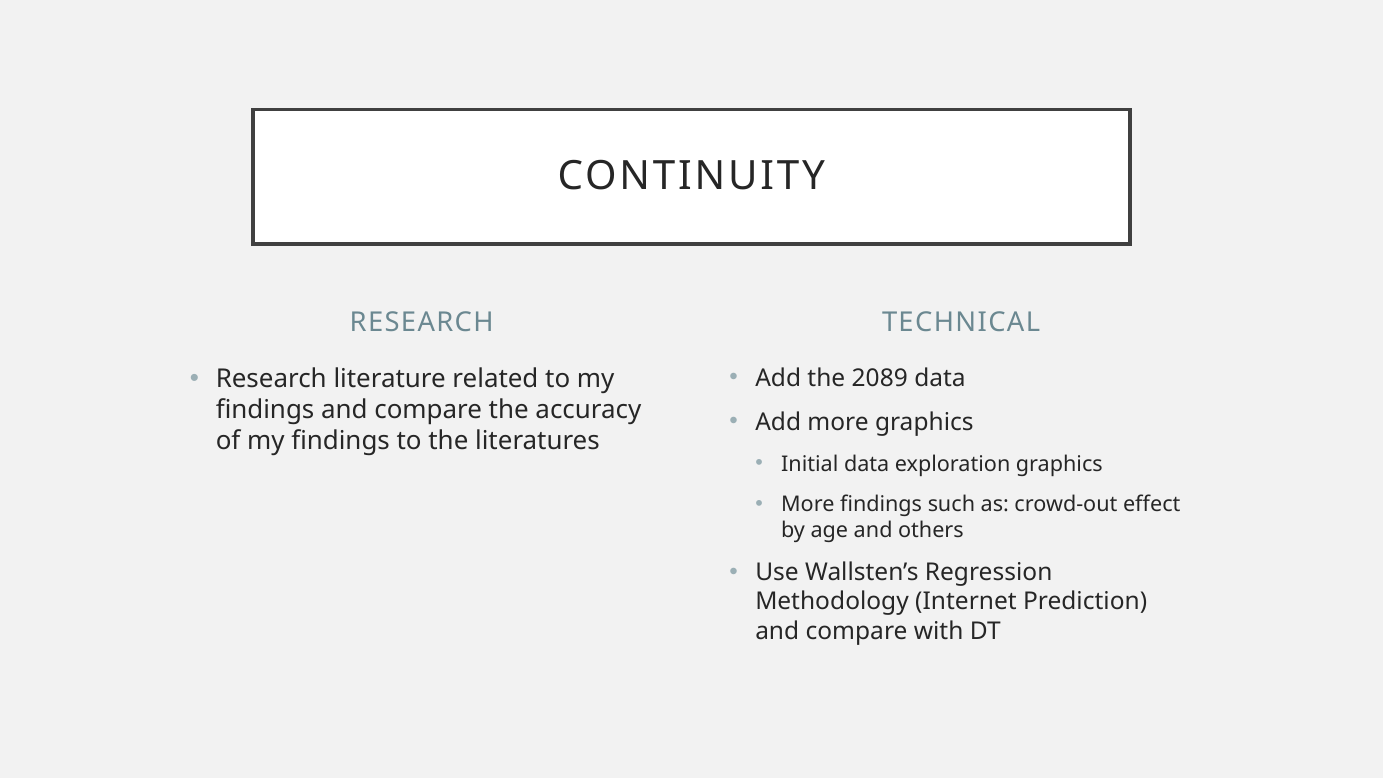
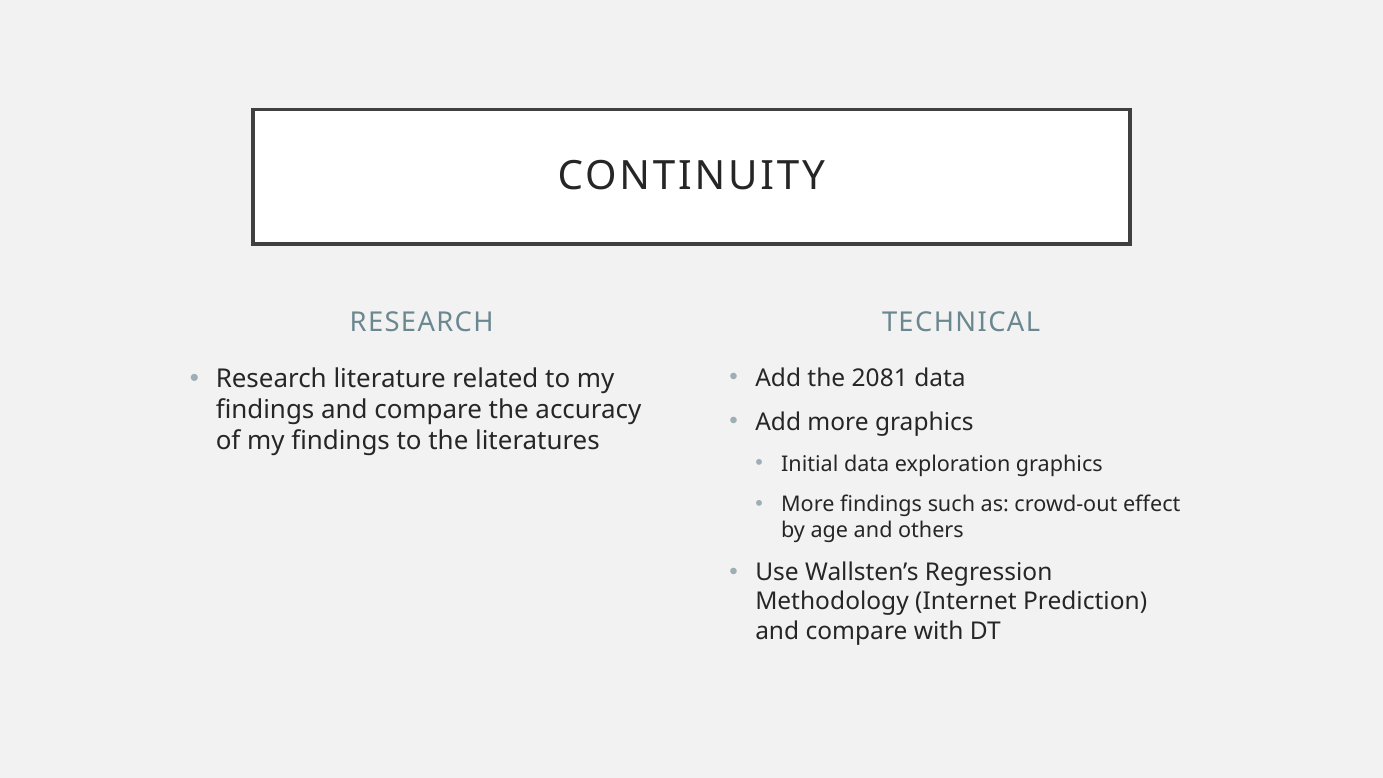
2089: 2089 -> 2081
